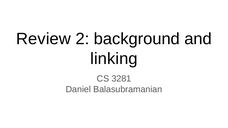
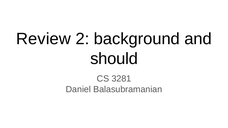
linking: linking -> should
